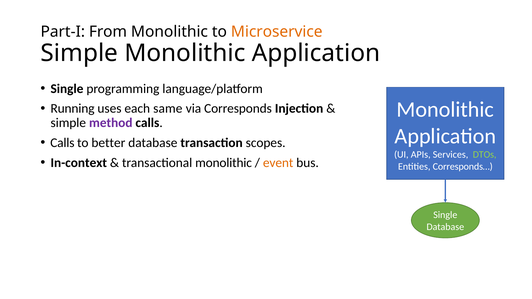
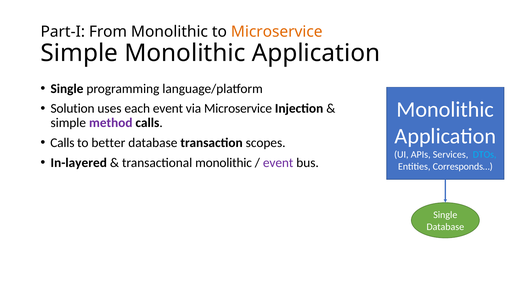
Running: Running -> Solution
each same: same -> event
via Corresponds: Corresponds -> Microservice
DTOs colour: light green -> light blue
In-context: In-context -> In-layered
event at (278, 163) colour: orange -> purple
